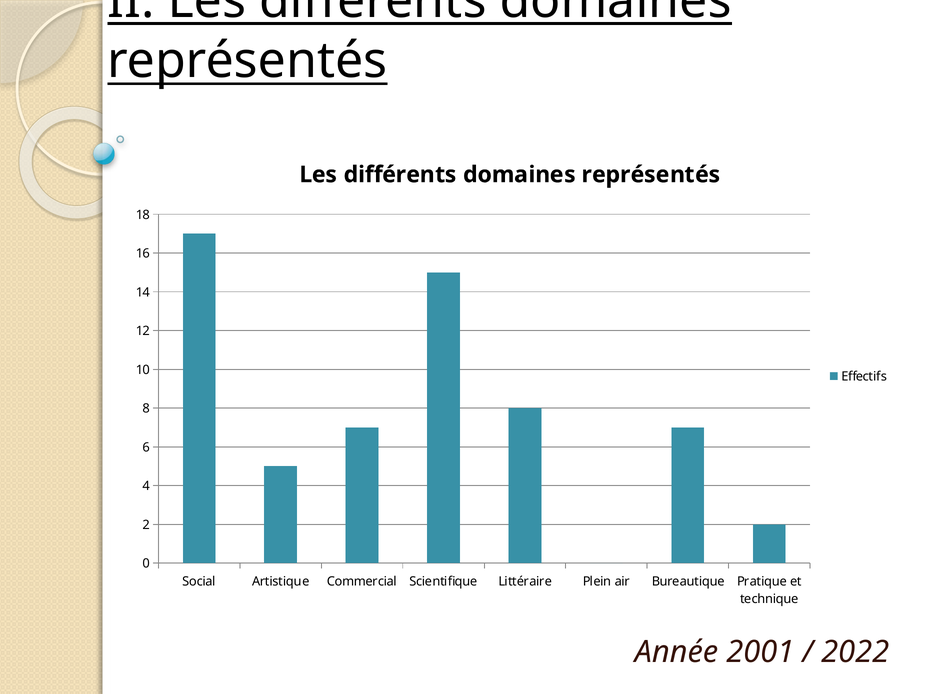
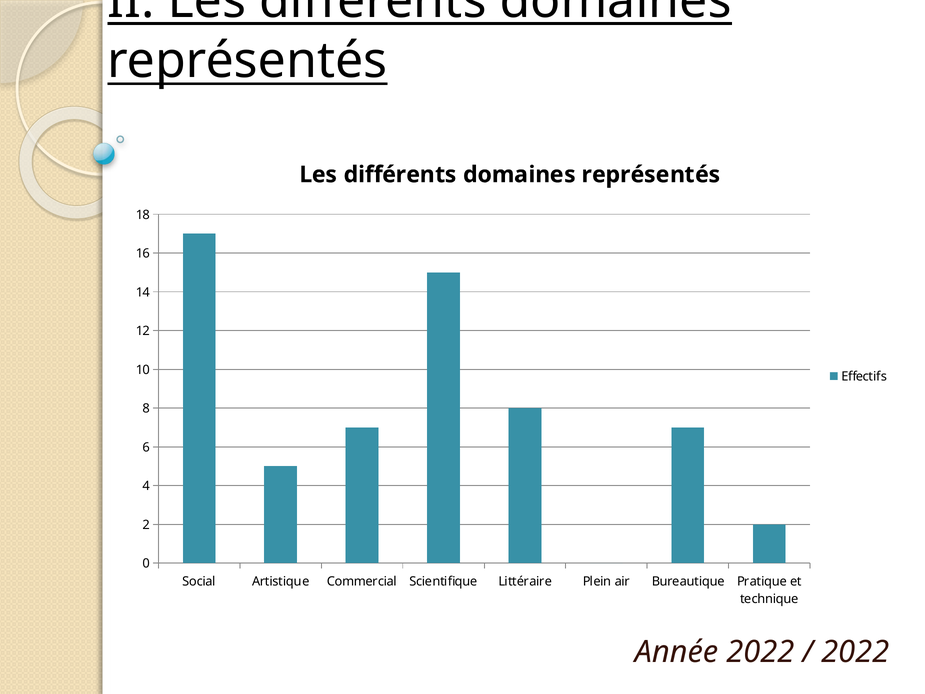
Année 2001: 2001 -> 2022
